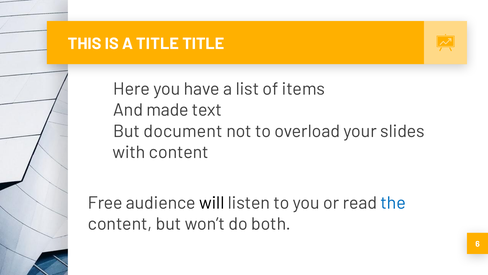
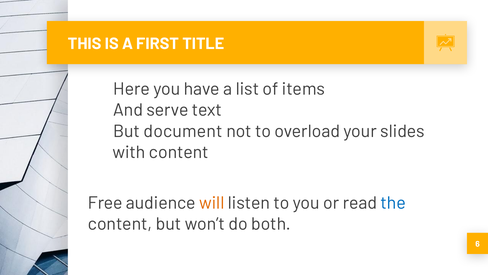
A TITLE: TITLE -> FIRST
made: made -> serve
will colour: black -> orange
